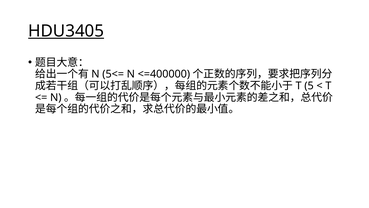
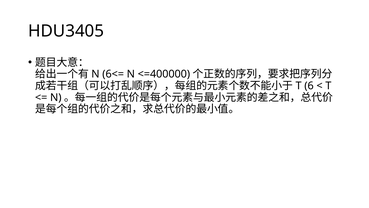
HDU3405 underline: present -> none
5<=: 5<= -> 6<=
5: 5 -> 6
